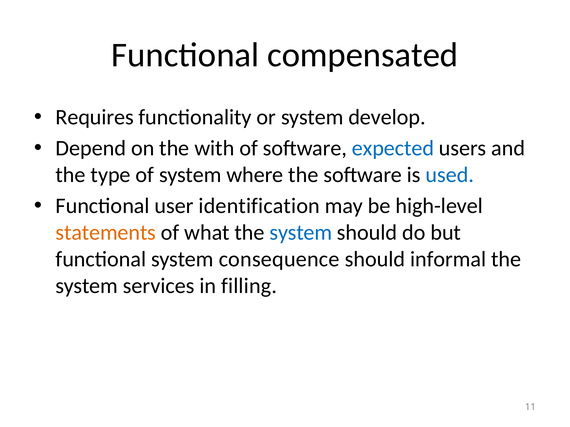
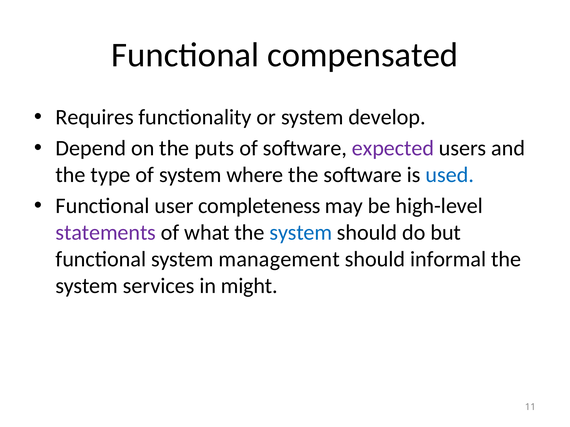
with: with -> puts
expected colour: blue -> purple
identification: identification -> completeness
statements colour: orange -> purple
consequence: consequence -> management
filling: filling -> might
